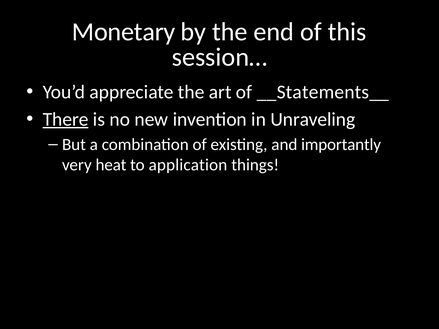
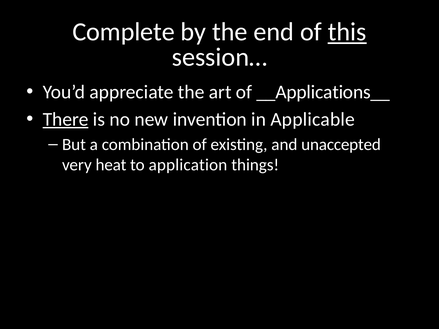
Monetary: Monetary -> Complete
this underline: none -> present
__Statements__: __Statements__ -> __Applications__
Unraveling: Unraveling -> Applicable
importantly: importantly -> unaccepted
